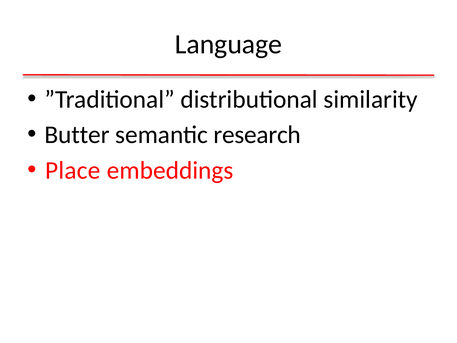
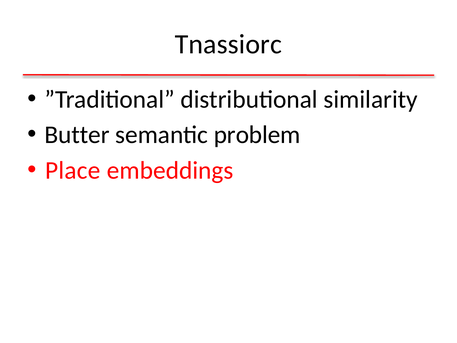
Language: Language -> Tnassiorc
research: research -> problem
